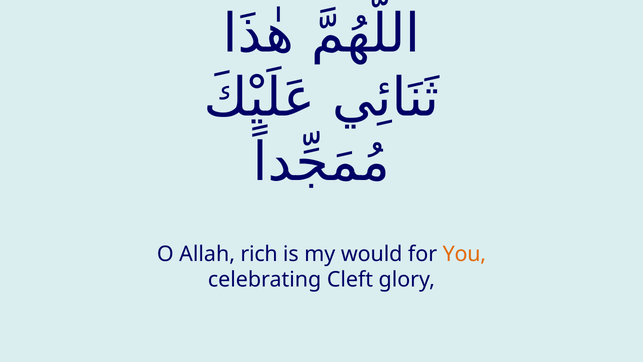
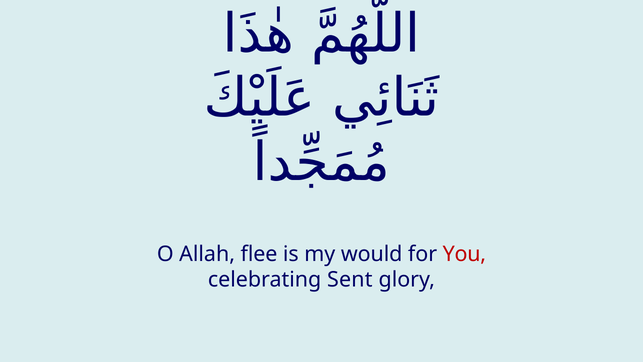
rich: rich -> flee
You colour: orange -> red
Cleft: Cleft -> Sent
